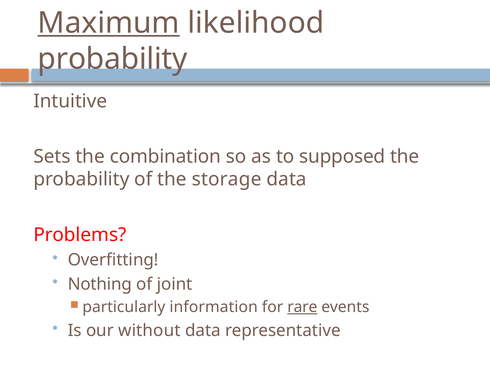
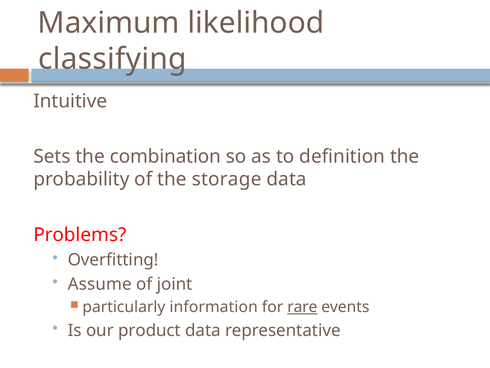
Maximum underline: present -> none
probability at (113, 59): probability -> classifying
supposed: supposed -> definition
Nothing: Nothing -> Assume
without: without -> product
